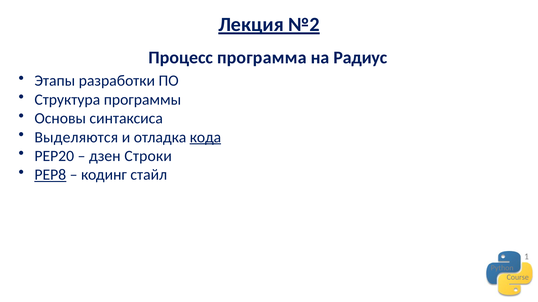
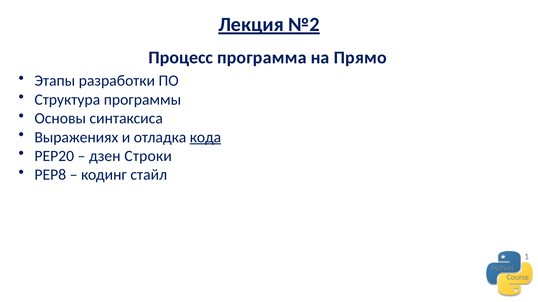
Радиус: Радиус -> Прямо
Выделяются: Выделяются -> Выражениях
PEP8 underline: present -> none
